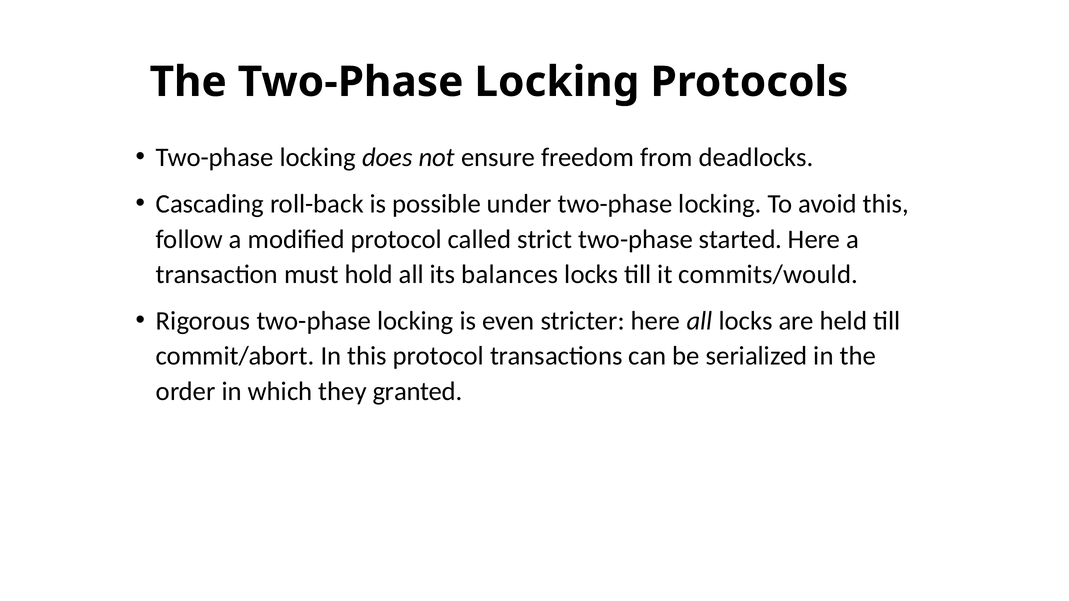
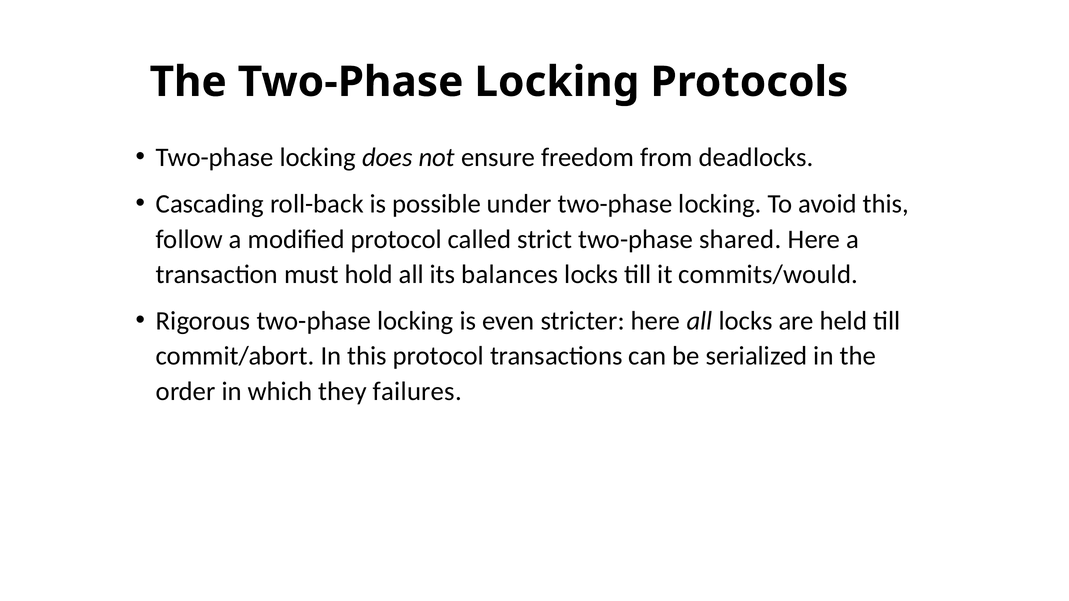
started: started -> shared
granted: granted -> failures
